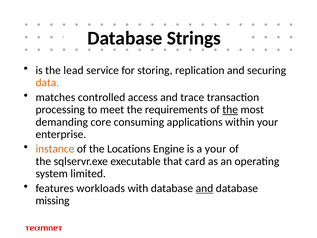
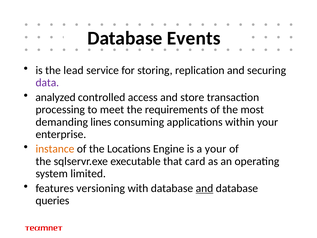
Strings: Strings -> Events
data colour: orange -> purple
matches: matches -> analyzed
trace: trace -> store
the at (230, 110) underline: present -> none
core: core -> lines
workloads: workloads -> versioning
missing: missing -> queries
